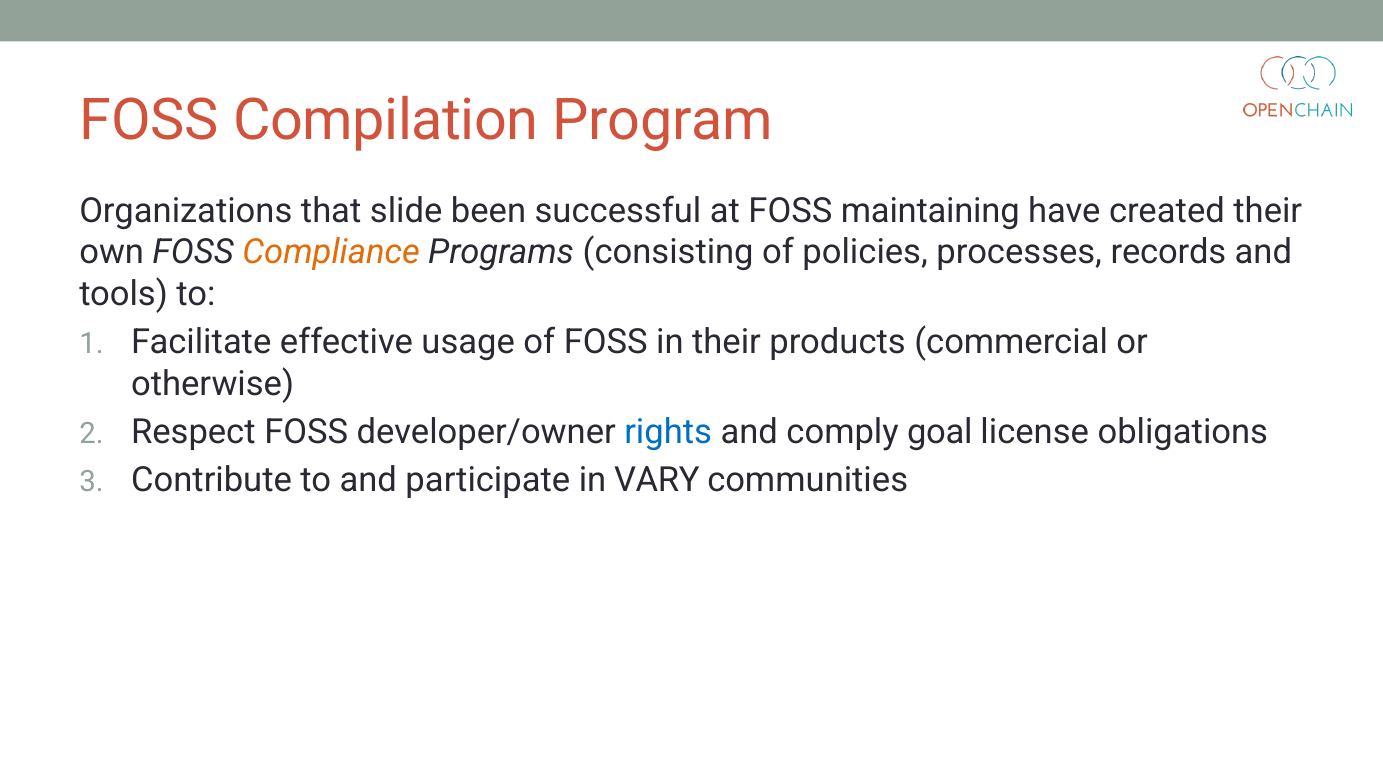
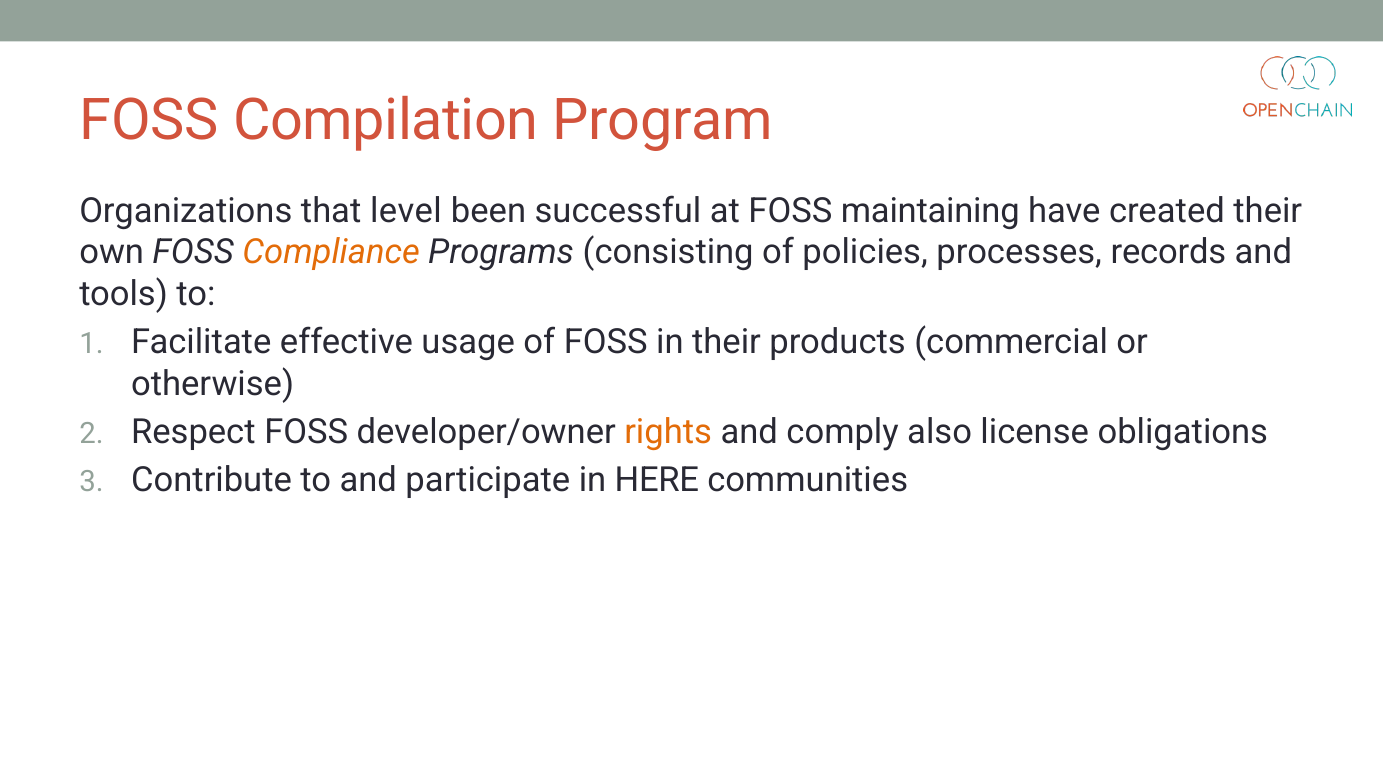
slide: slide -> level
rights colour: blue -> orange
goal: goal -> also
VARY: VARY -> HERE
